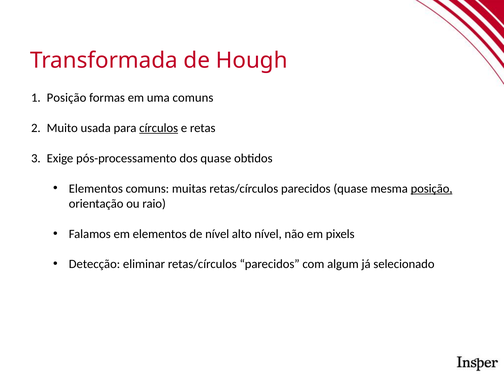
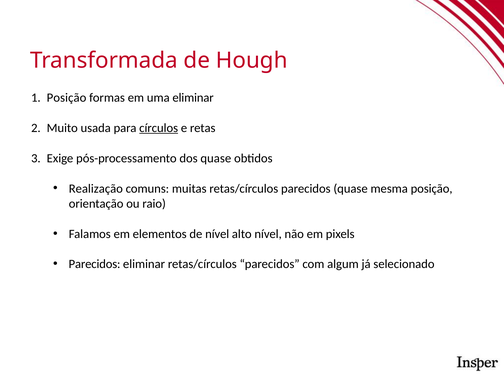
uma comuns: comuns -> eliminar
Elementos at (96, 189): Elementos -> Realização
posição at (432, 189) underline: present -> none
Detecção at (94, 264): Detecção -> Parecidos
